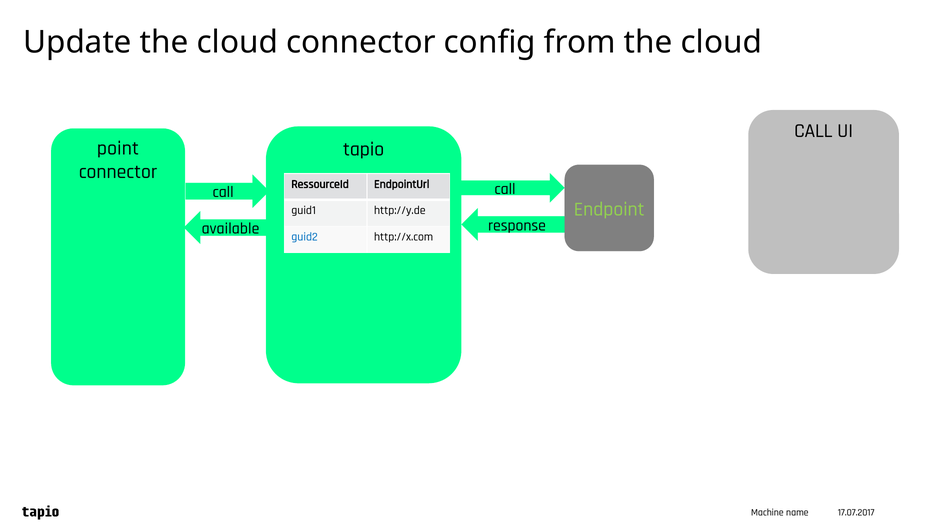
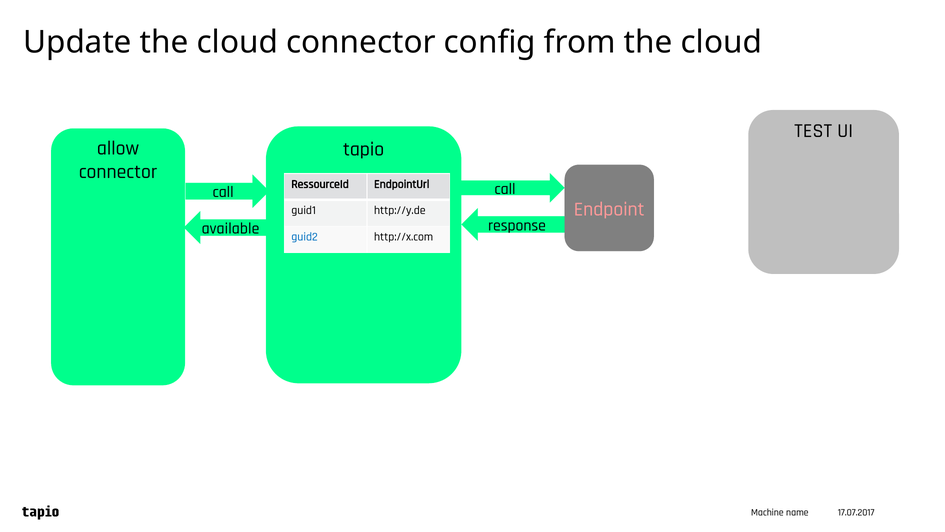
CALL at (813, 130): CALL -> TEST
point: point -> allow
Endpoint colour: light green -> pink
